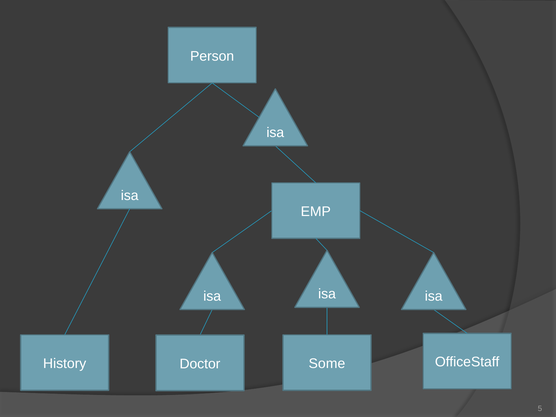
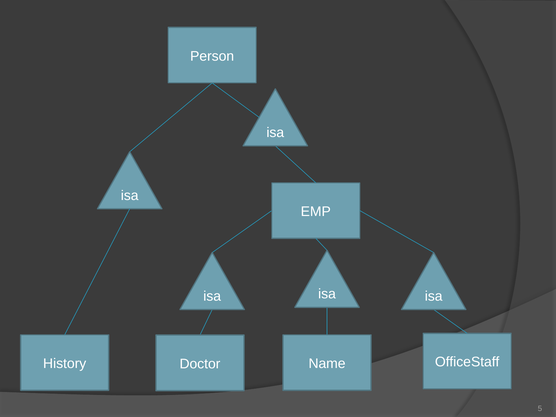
Some: Some -> Name
